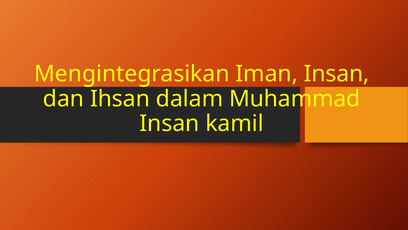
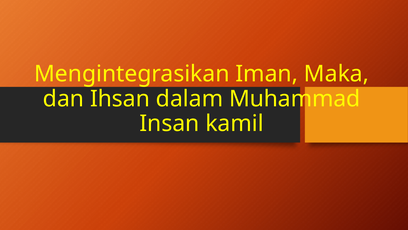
Iman Insan: Insan -> Maka
